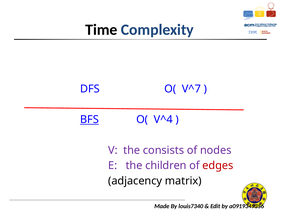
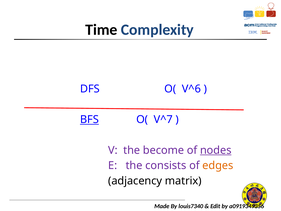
V^7: V^7 -> V^6
V^4: V^4 -> V^7
consists: consists -> become
nodes underline: none -> present
children: children -> consists
edges colour: red -> orange
